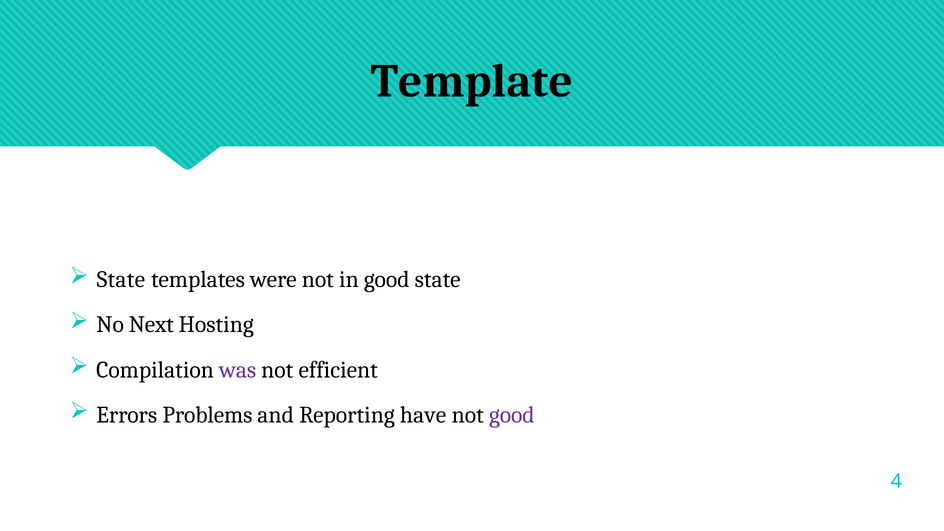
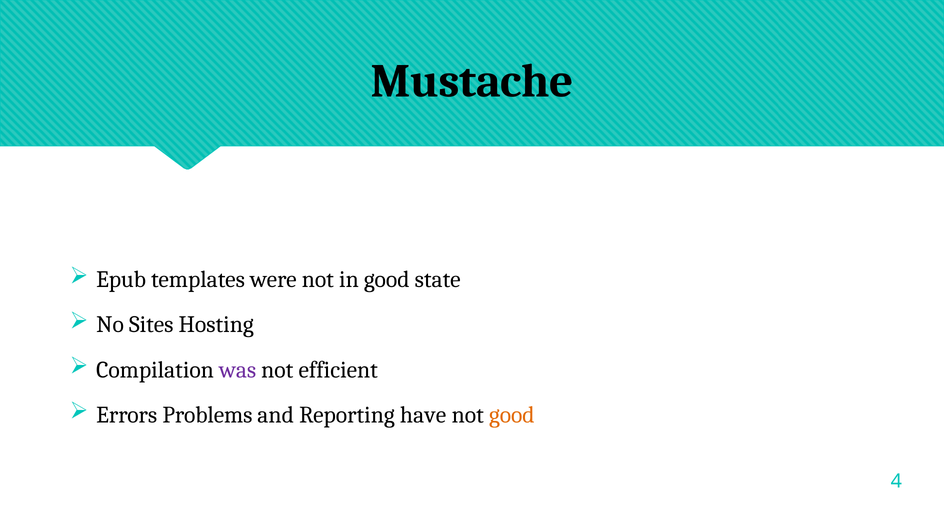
Template: Template -> Mustache
State at (121, 280): State -> Epub
Next: Next -> Sites
good at (512, 415) colour: purple -> orange
